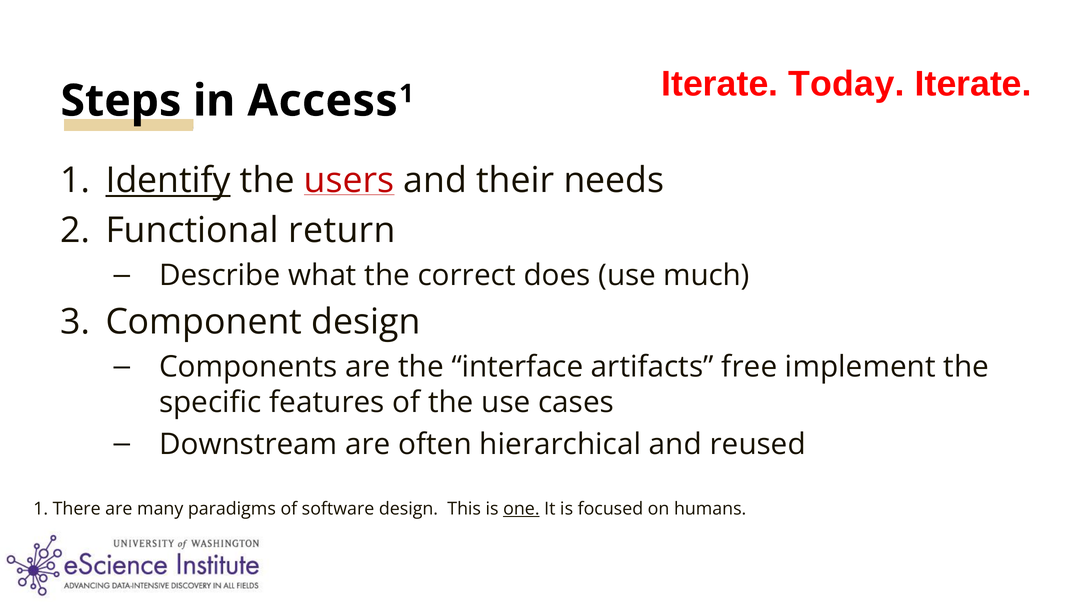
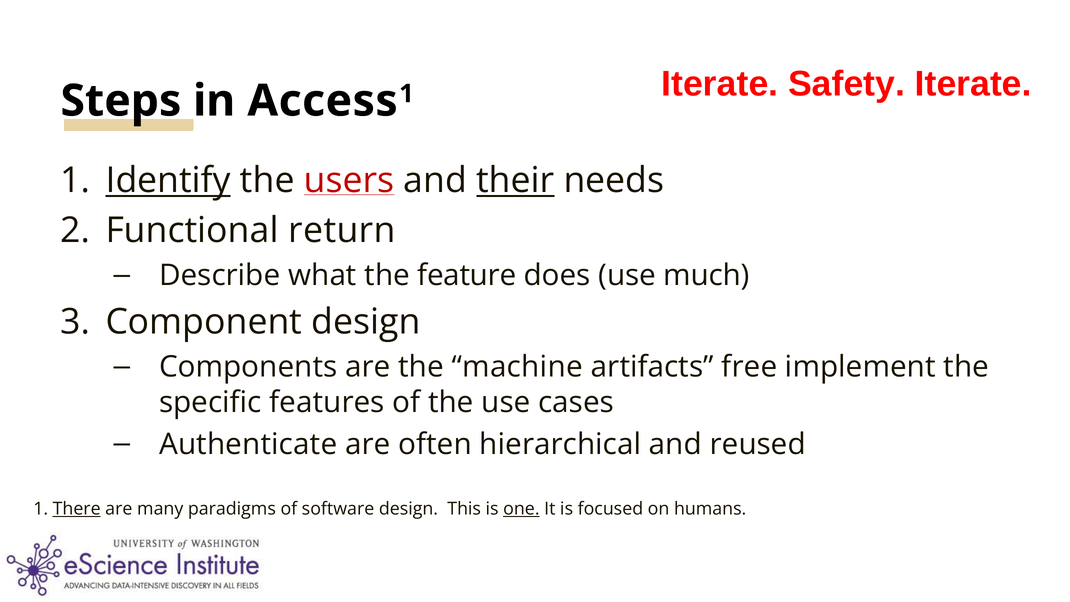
Today: Today -> Safety
their underline: none -> present
correct: correct -> feature
interface: interface -> machine
Downstream: Downstream -> Authenticate
There underline: none -> present
